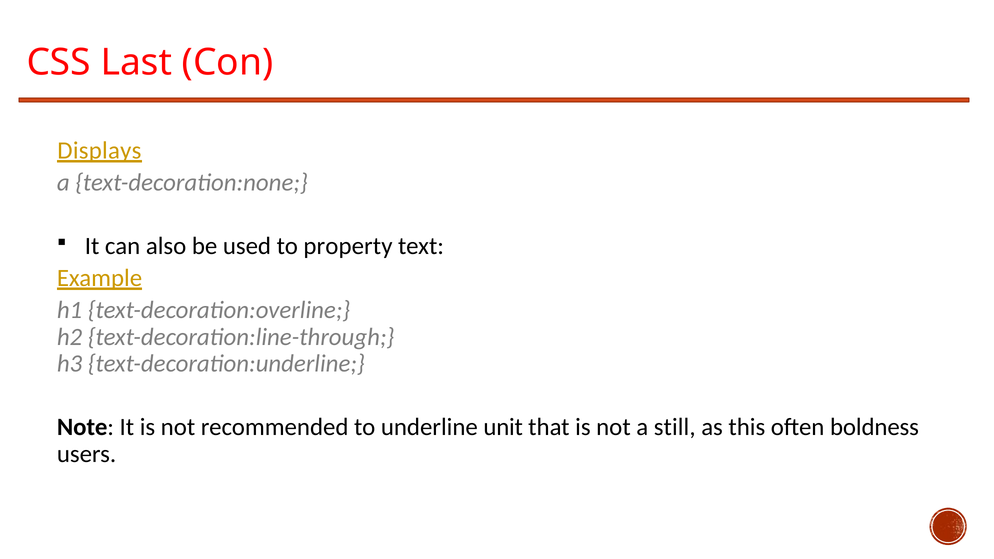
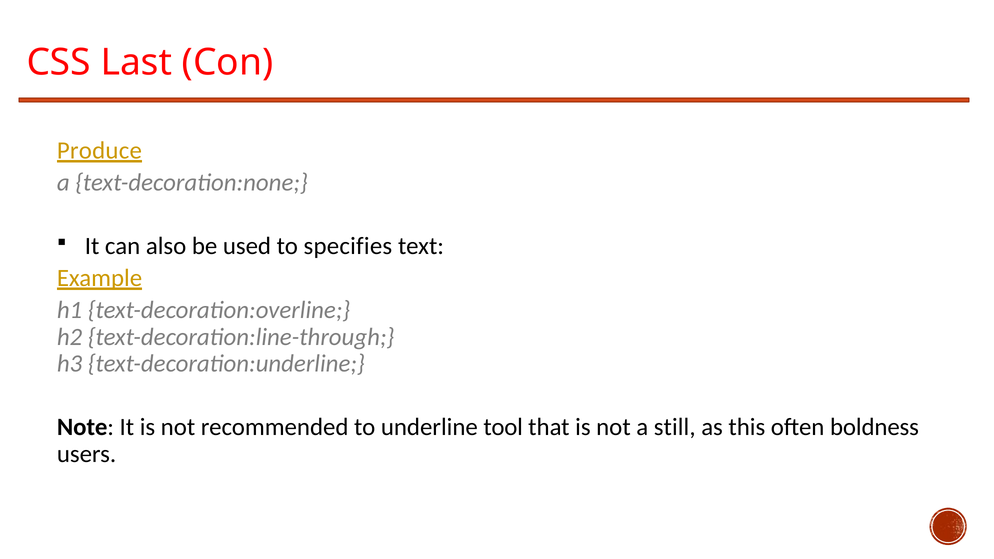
Displays: Displays -> Produce
property: property -> specifies
unit: unit -> tool
